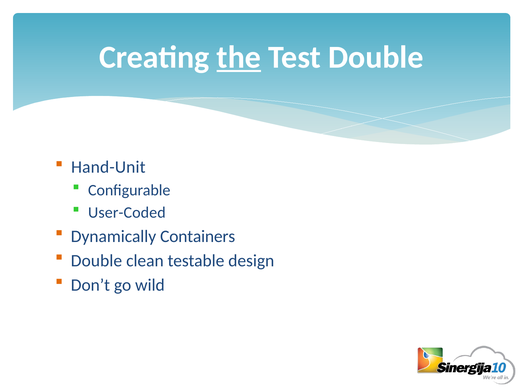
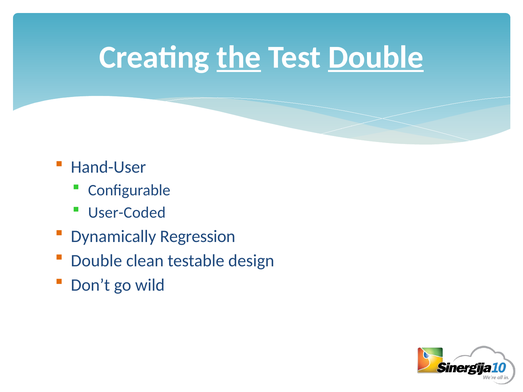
Double at (376, 57) underline: none -> present
Hand-Unit: Hand-Unit -> Hand-User
Containers: Containers -> Regression
